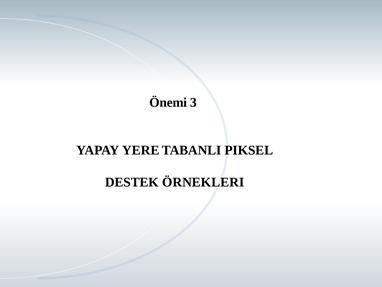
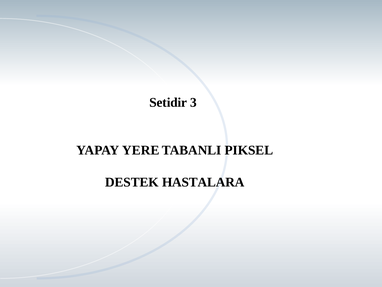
Önemi: Önemi -> Setidir
ÖRNEKLERI: ÖRNEKLERI -> HASTALARA
